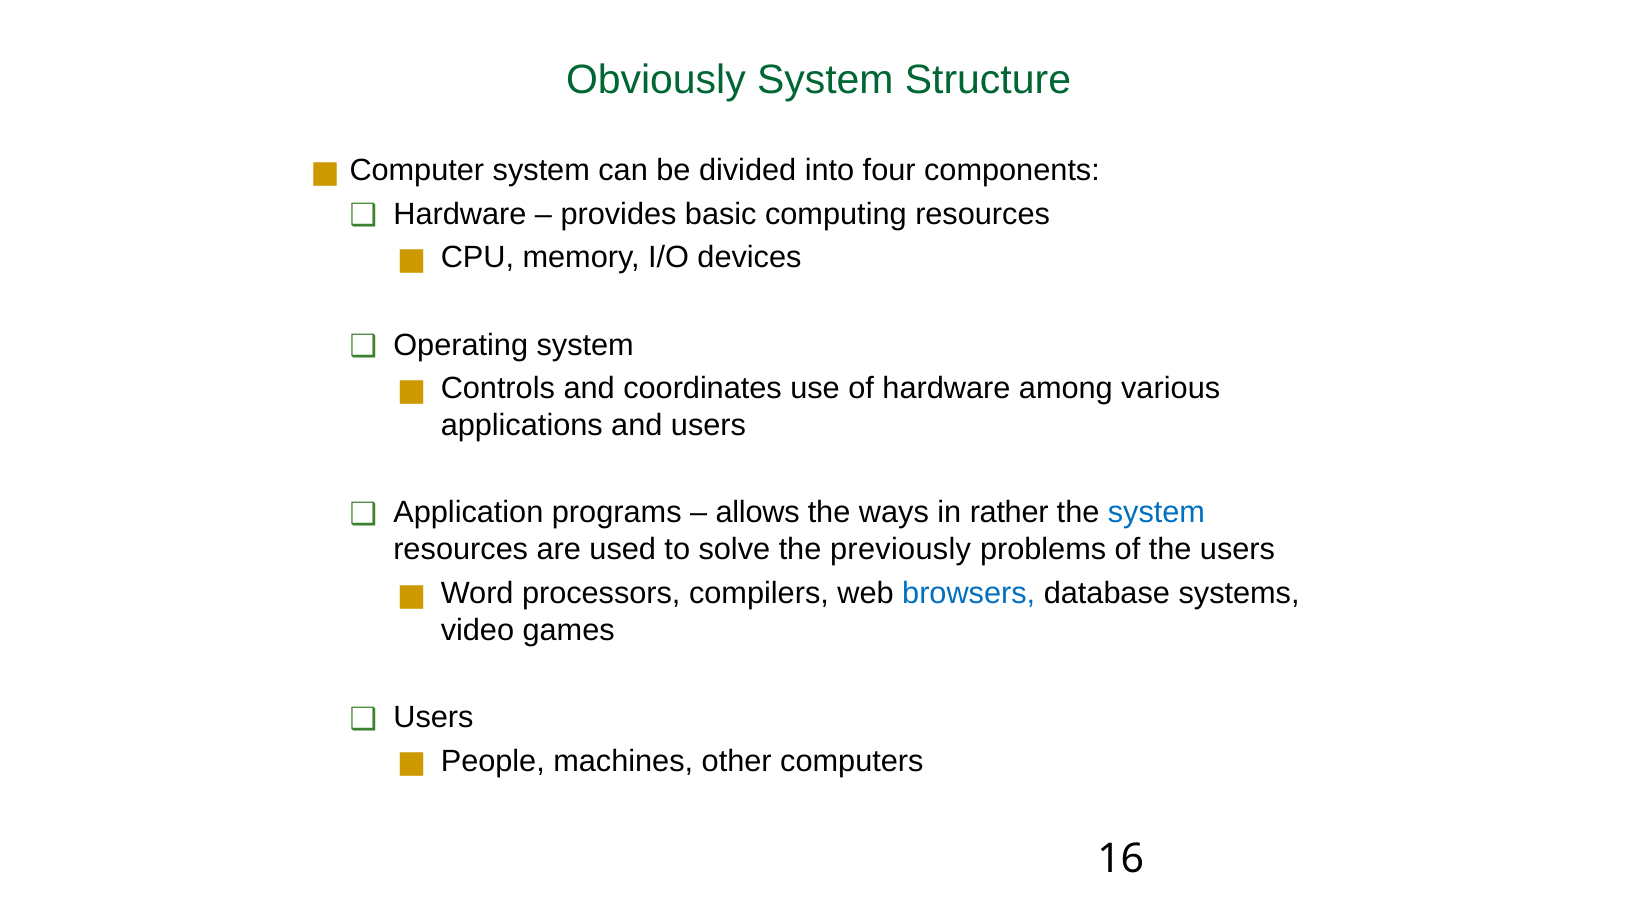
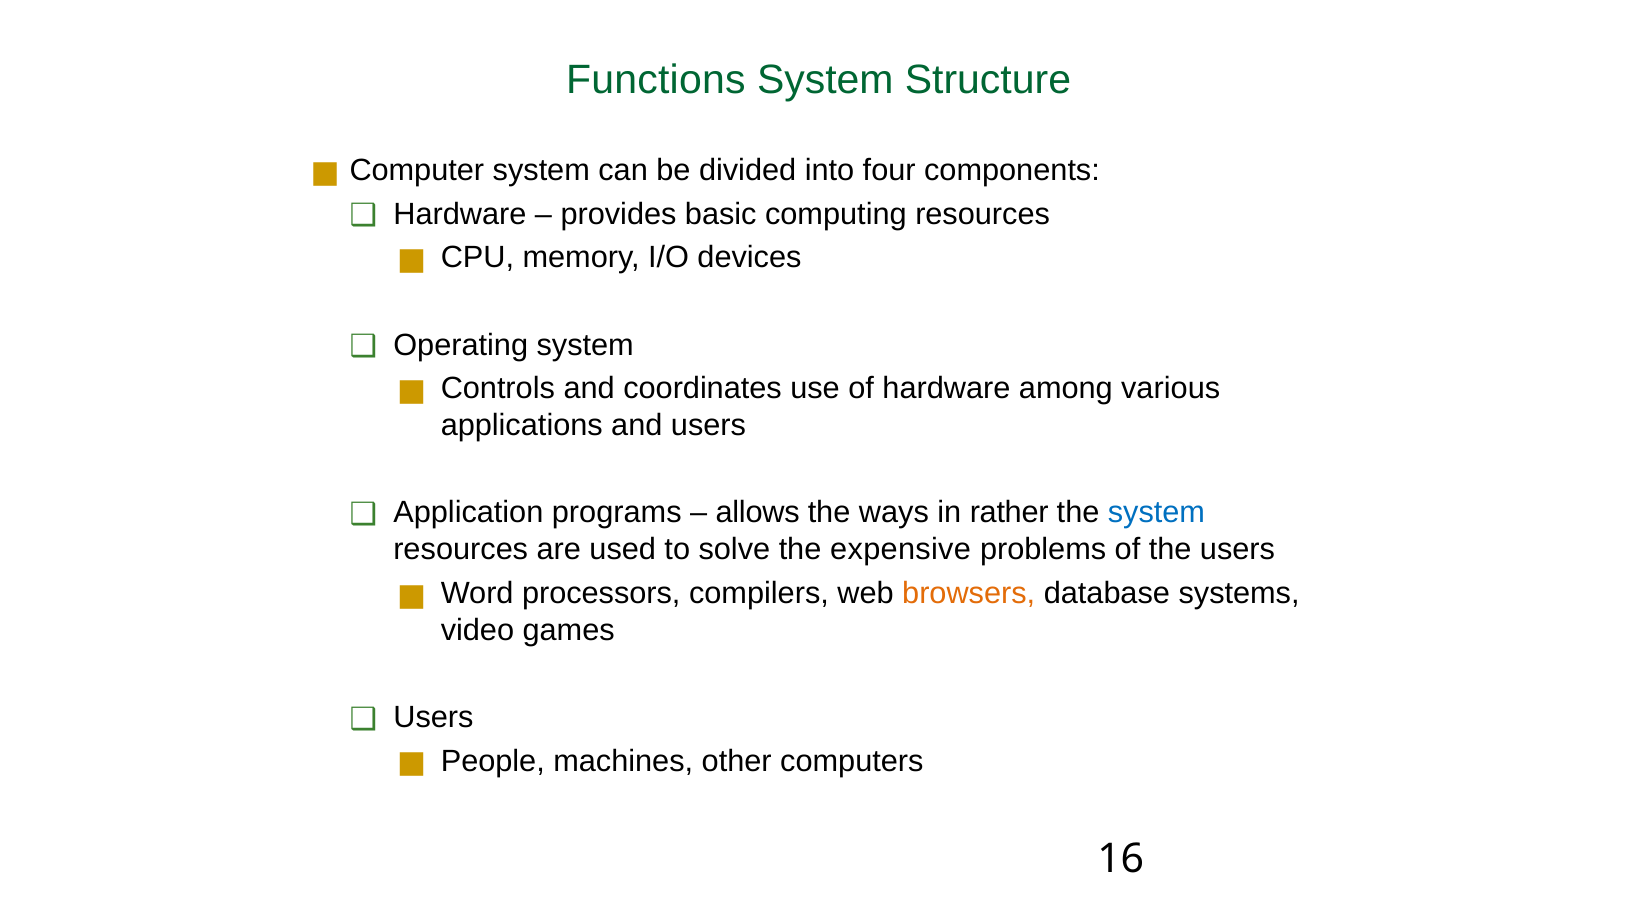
Obviously: Obviously -> Functions
previously: previously -> expensive
browsers colour: blue -> orange
